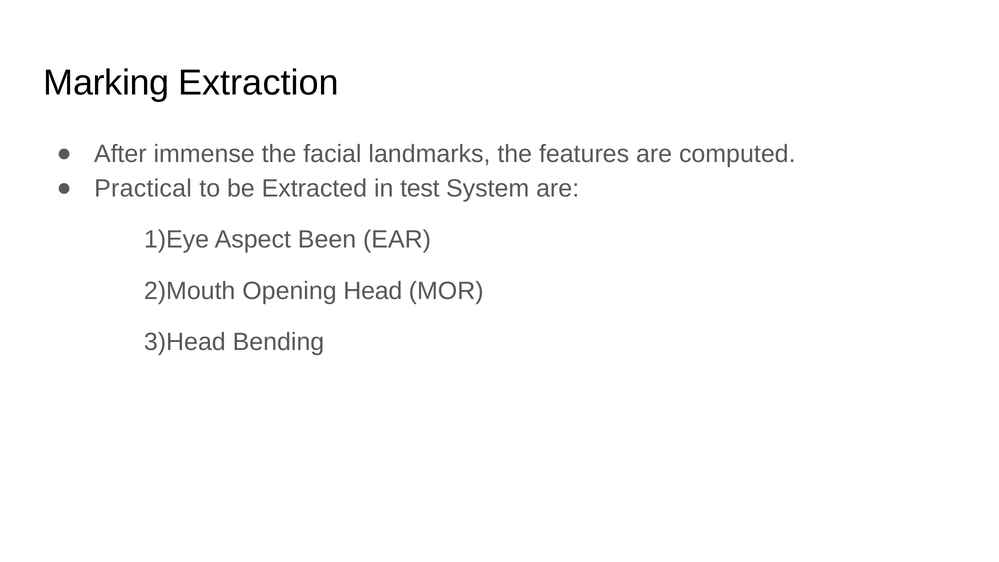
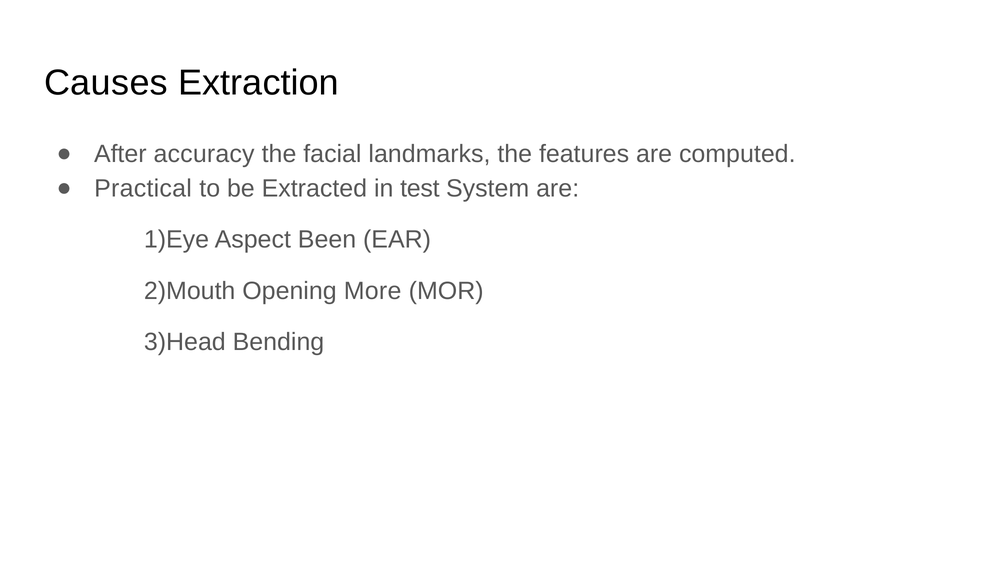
Marking: Marking -> Causes
immense: immense -> accuracy
Head: Head -> More
